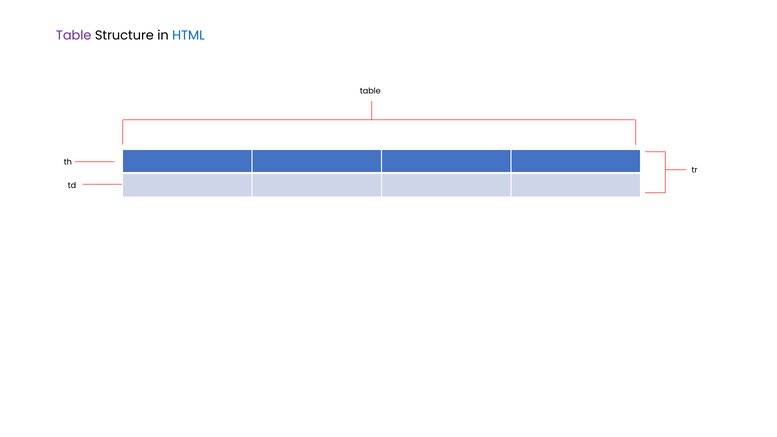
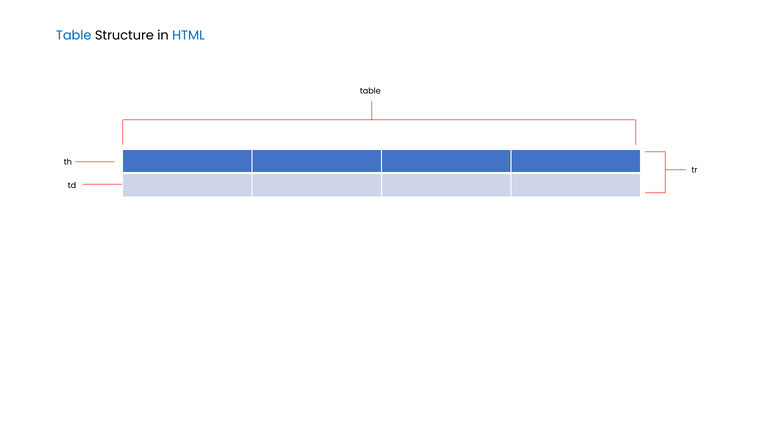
Table at (74, 36) colour: purple -> blue
